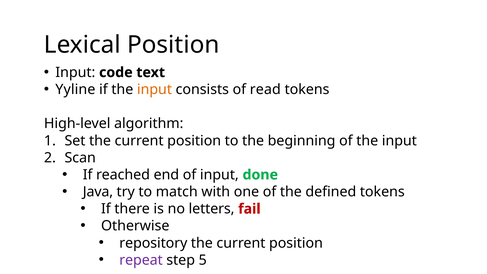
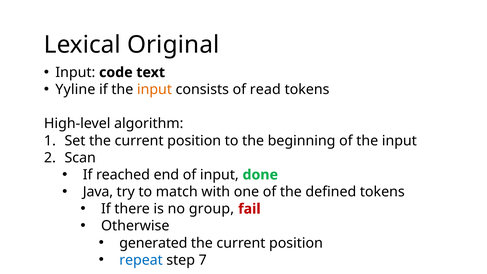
Lexical Position: Position -> Original
letters: letters -> group
repository: repository -> generated
repeat colour: purple -> blue
5: 5 -> 7
